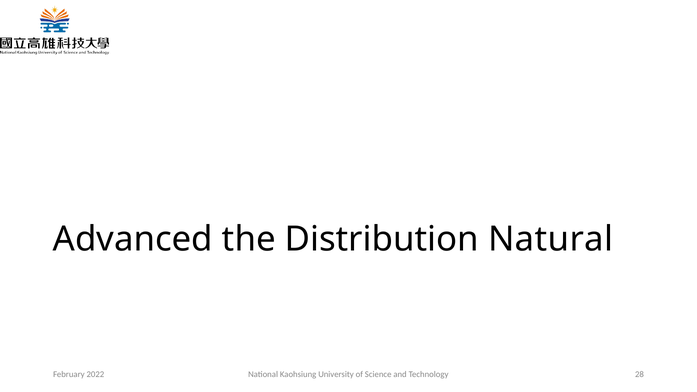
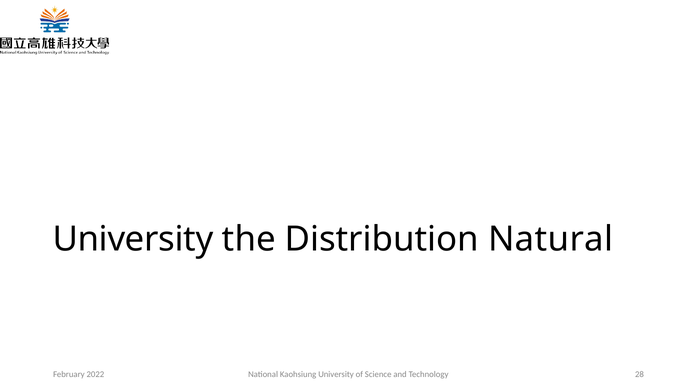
Advanced at (133, 239): Advanced -> University
